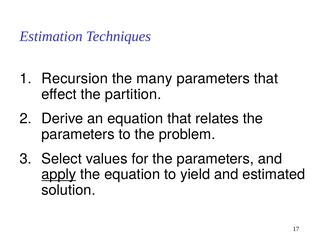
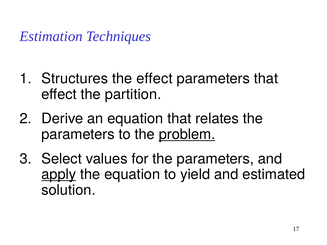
Recursion: Recursion -> Structures
the many: many -> effect
problem underline: none -> present
